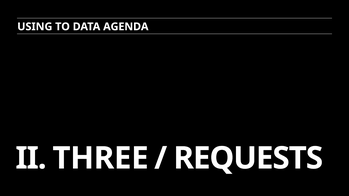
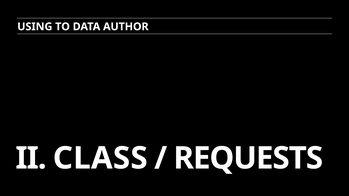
AGENDA: AGENDA -> AUTHOR
THREE: THREE -> CLASS
